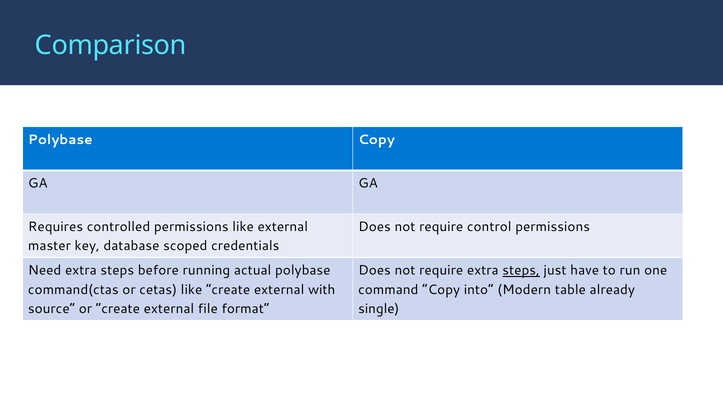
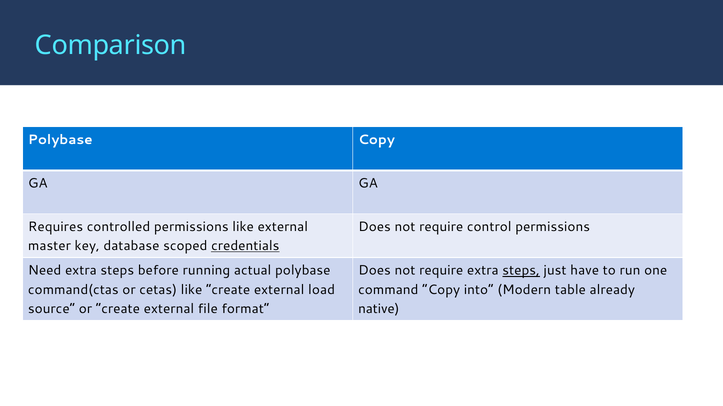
credentials underline: none -> present
with: with -> load
single: single -> native
